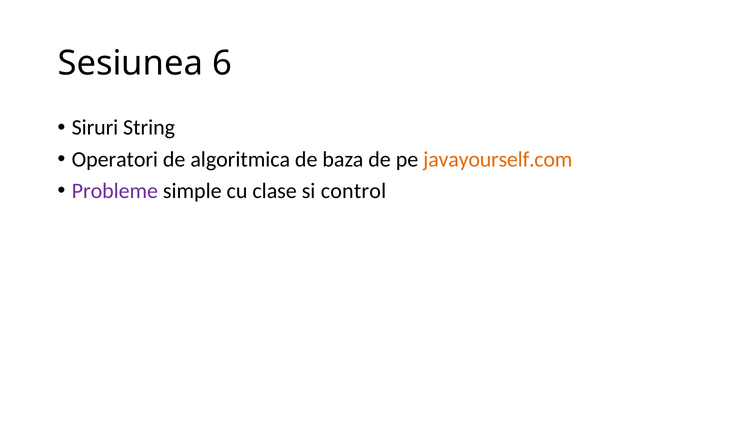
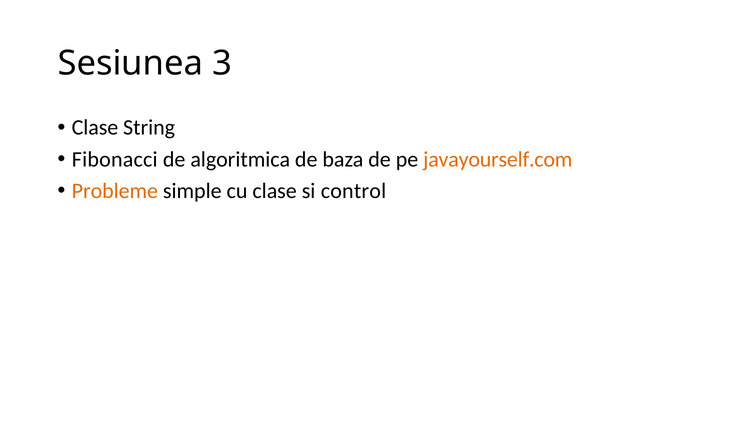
6: 6 -> 3
Siruri at (95, 128): Siruri -> Clase
Operatori: Operatori -> Fibonacci
Probleme colour: purple -> orange
